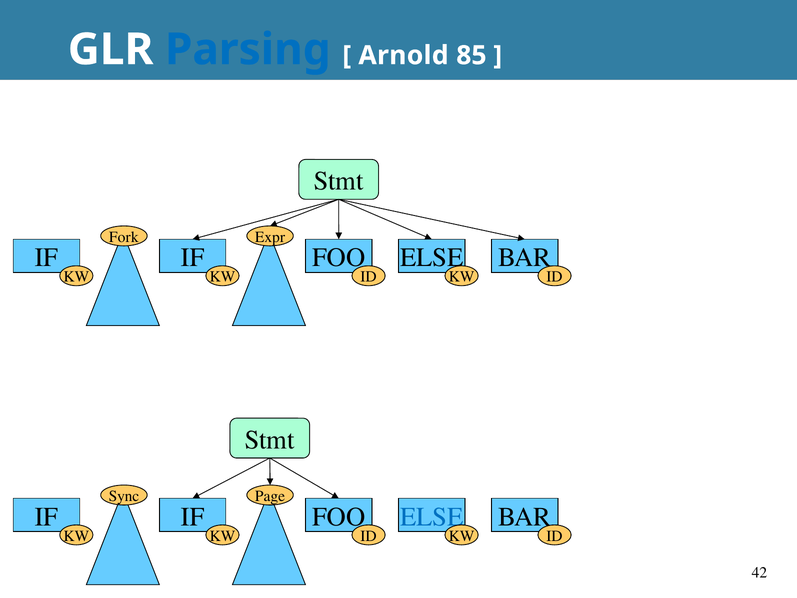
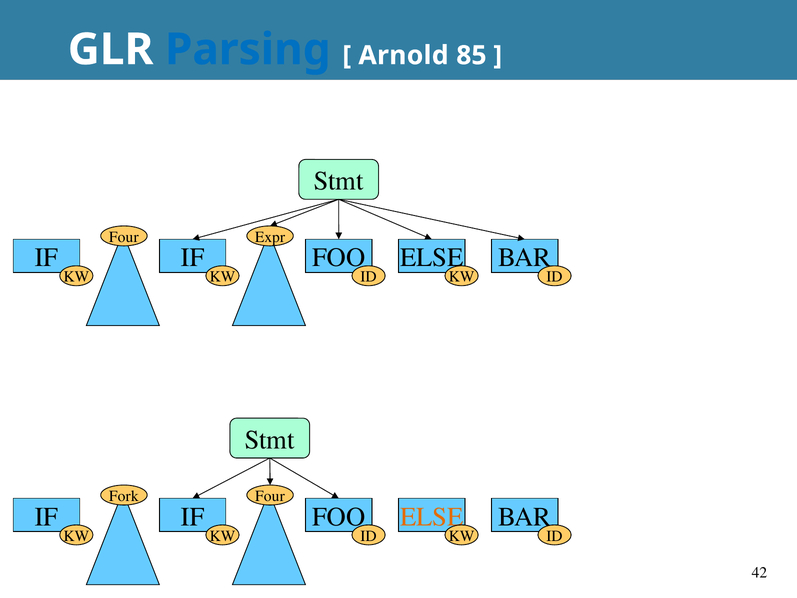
Fork at (124, 237): Fork -> Four
Sync: Sync -> Fork
Page at (270, 496): Page -> Four
ELSE at (432, 517) colour: blue -> orange
